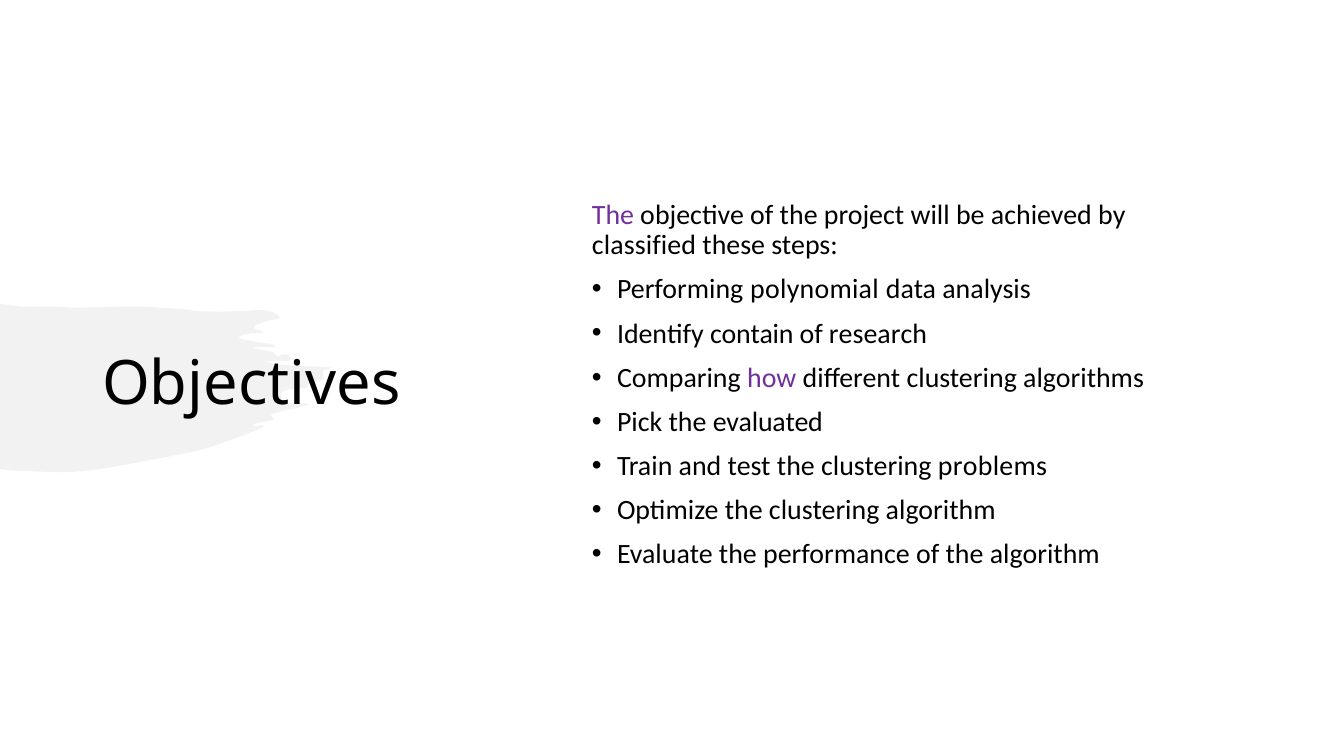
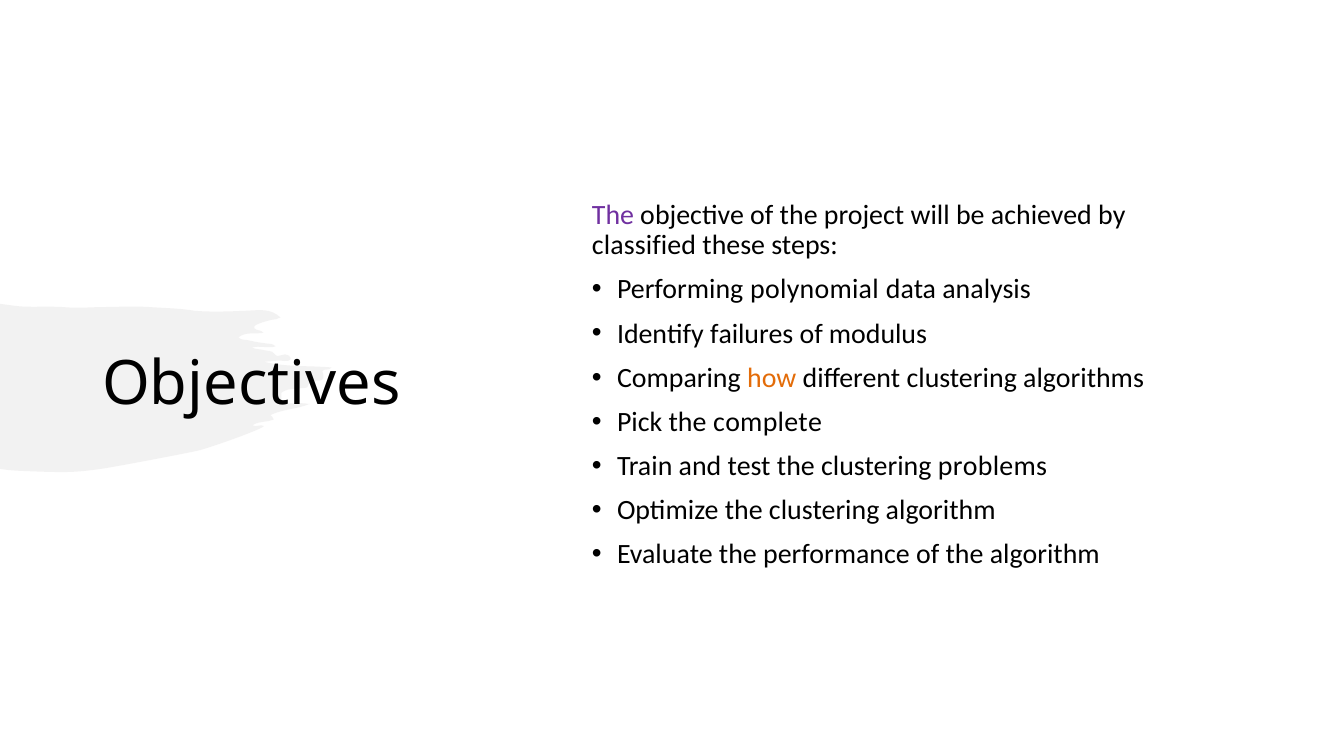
contain: contain -> failures
research: research -> modulus
how colour: purple -> orange
evaluated: evaluated -> complete
